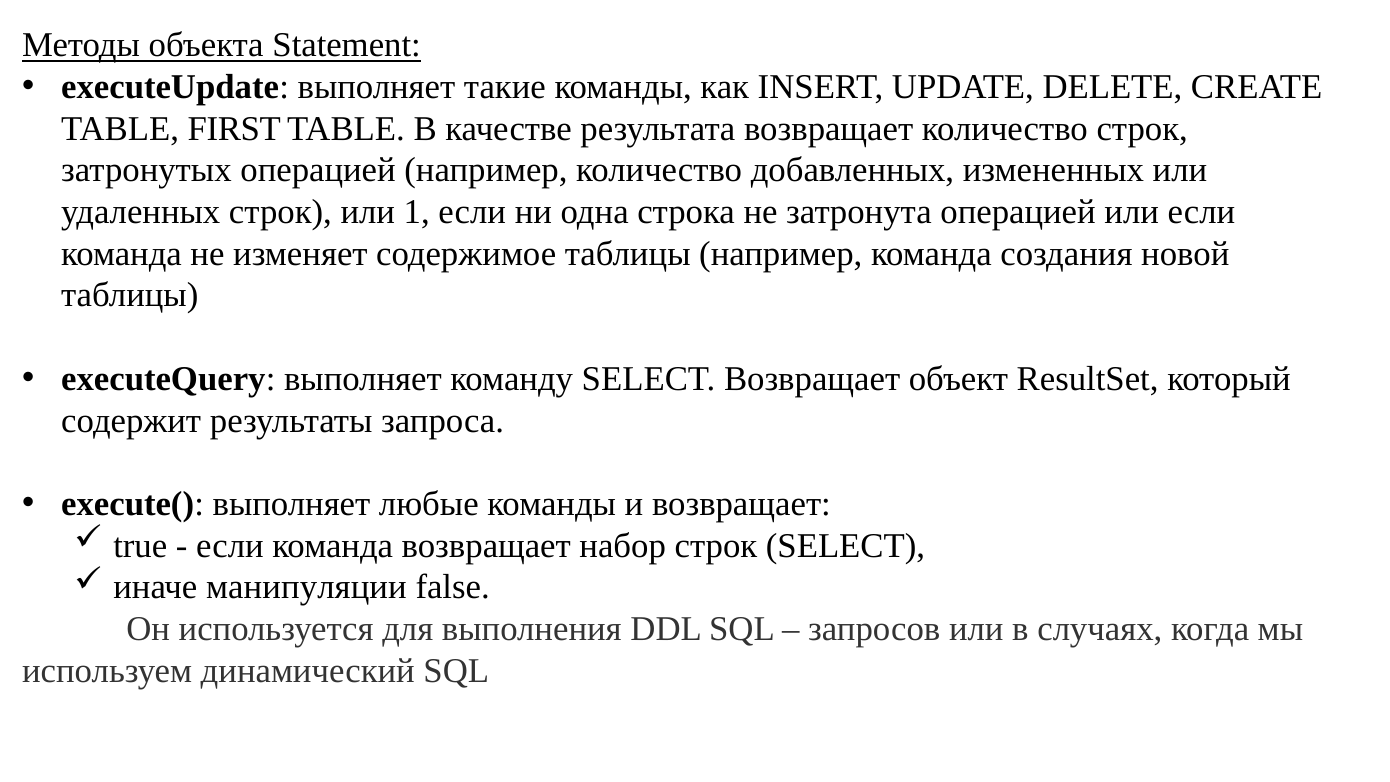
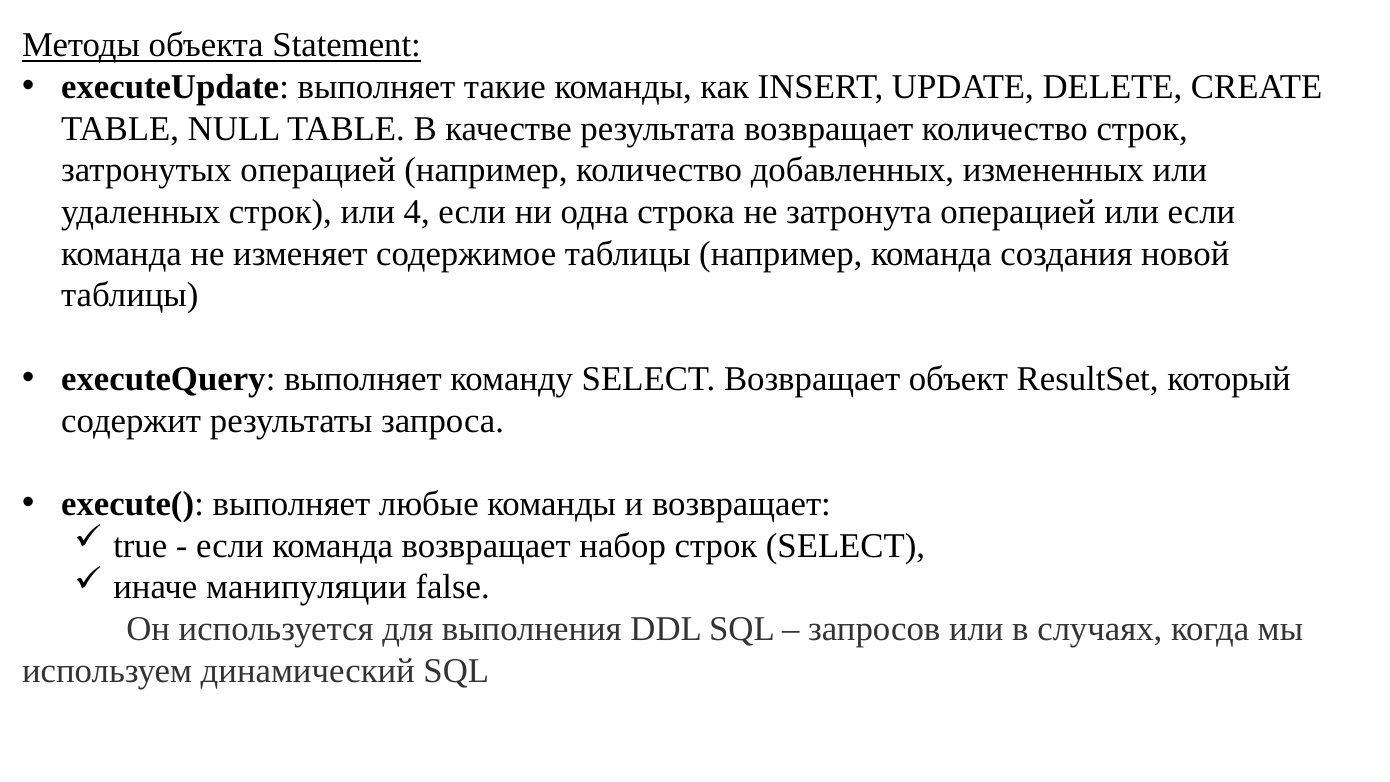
FIRST: FIRST -> NULL
1: 1 -> 4
